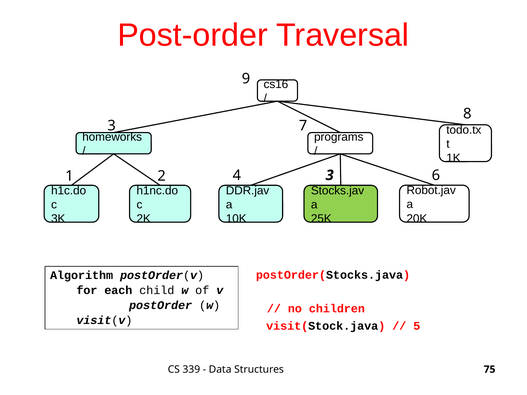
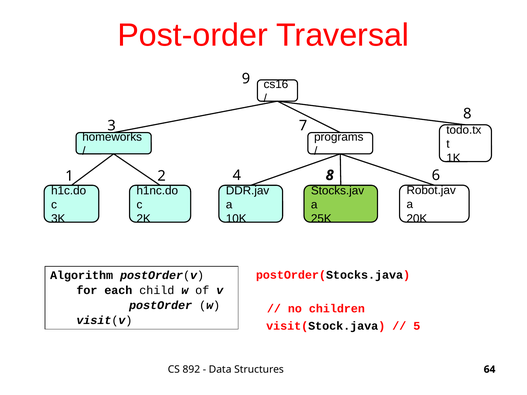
4 3: 3 -> 8
339: 339 -> 892
75: 75 -> 64
